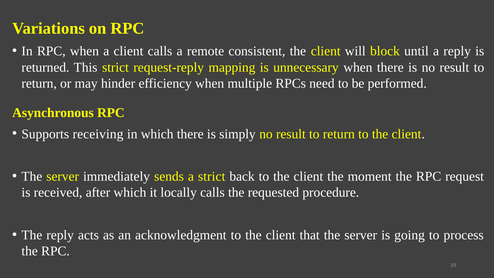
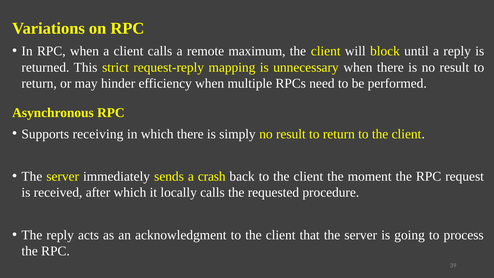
consistent: consistent -> maximum
a strict: strict -> crash
